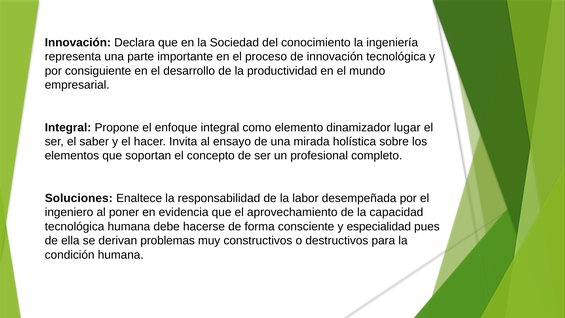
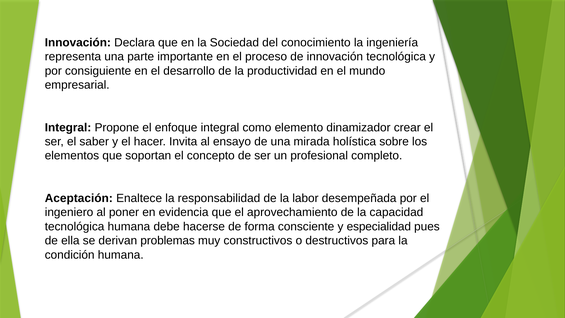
lugar: lugar -> crear
Soluciones: Soluciones -> Aceptación
